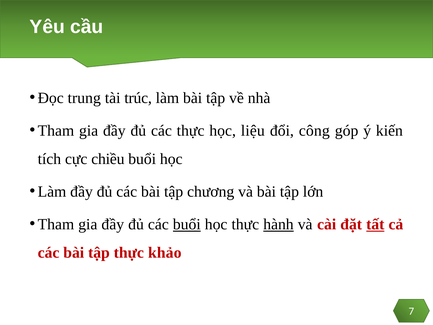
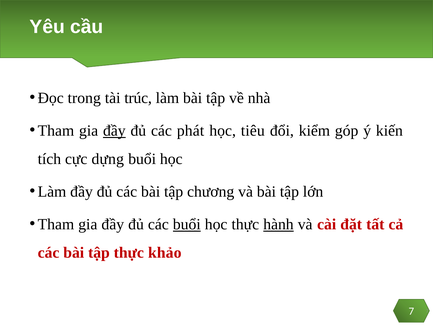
trung: trung -> trong
đầy at (114, 131) underline: none -> present
các thực: thực -> phát
liệu: liệu -> tiêu
công: công -> kiểm
chiều: chiều -> dựng
tất underline: present -> none
